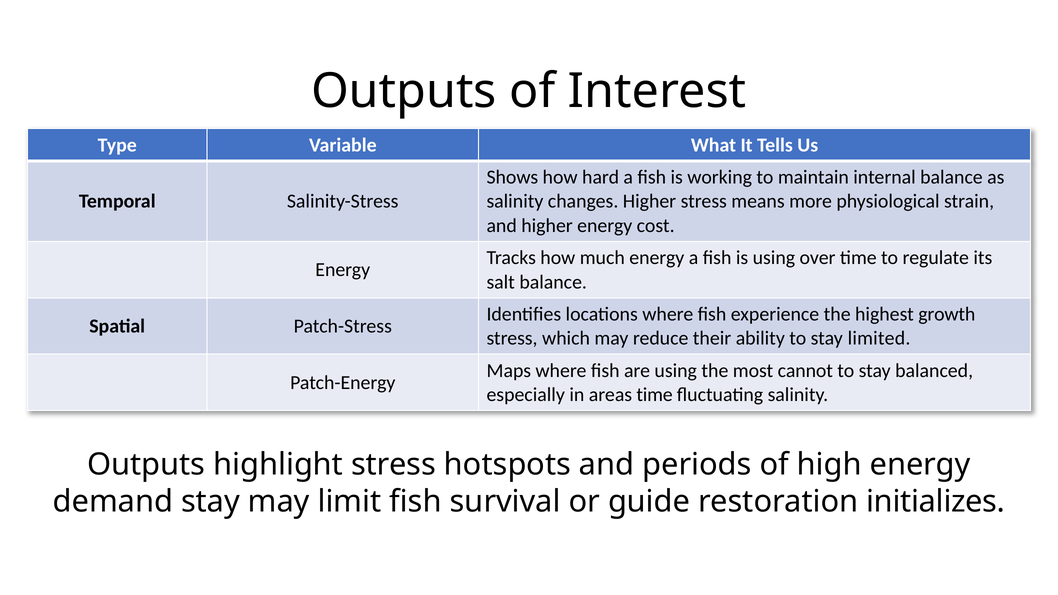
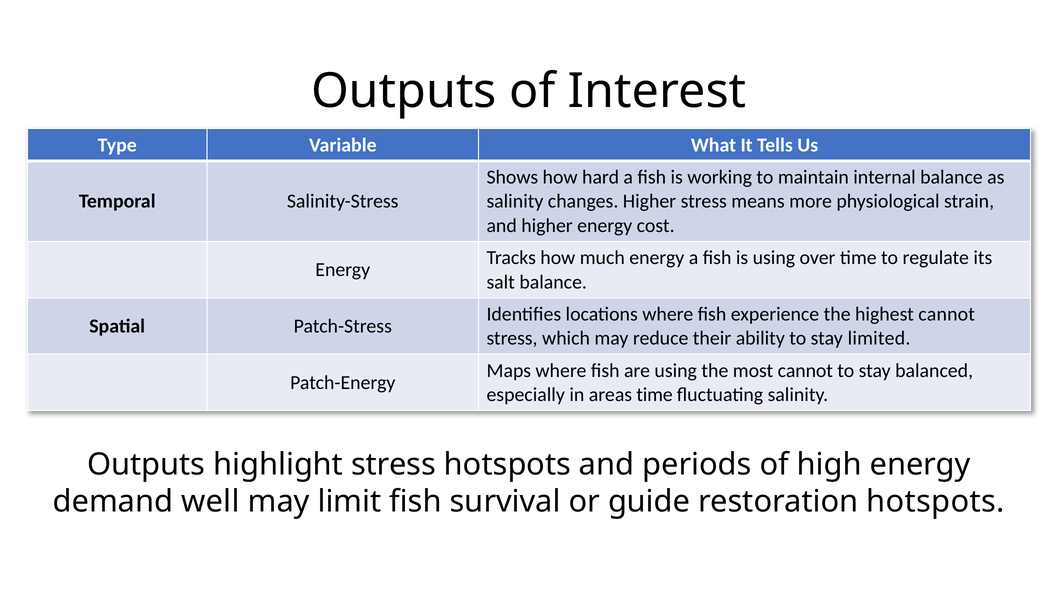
highest growth: growth -> cannot
demand stay: stay -> well
restoration initializes: initializes -> hotspots
